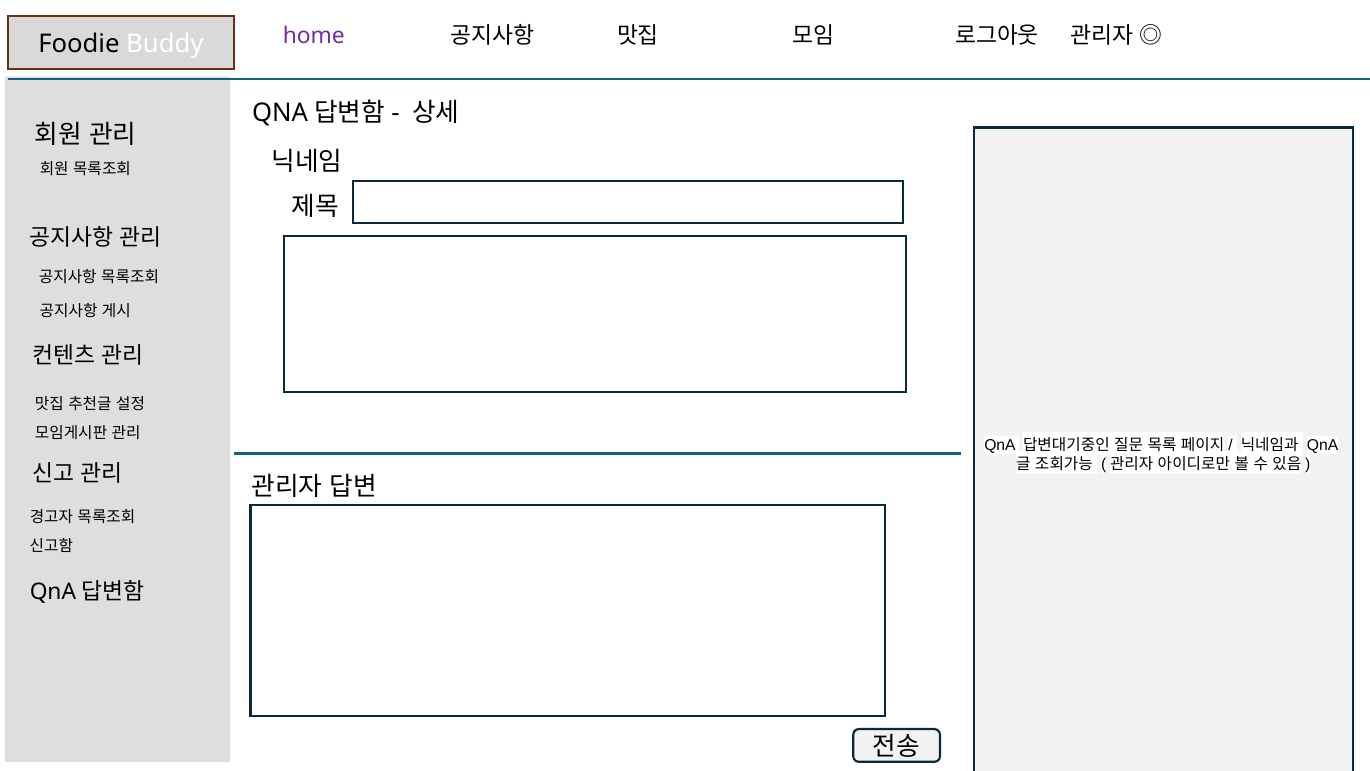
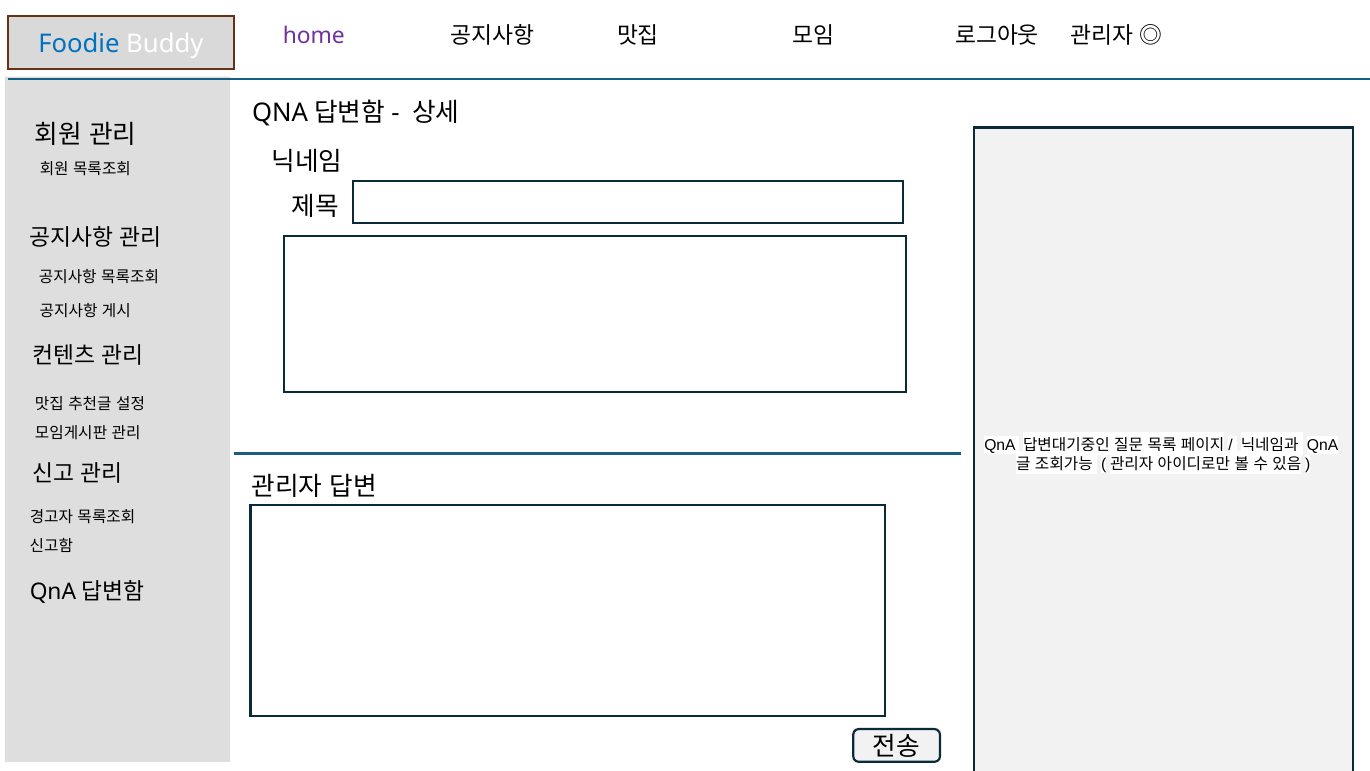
Foodie colour: black -> blue
